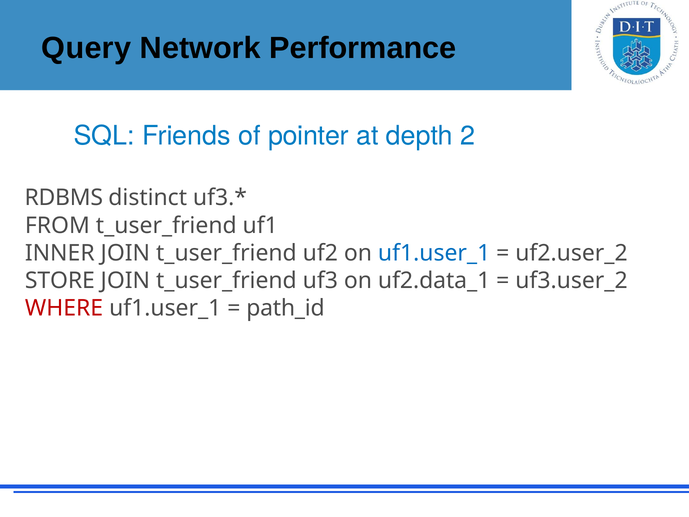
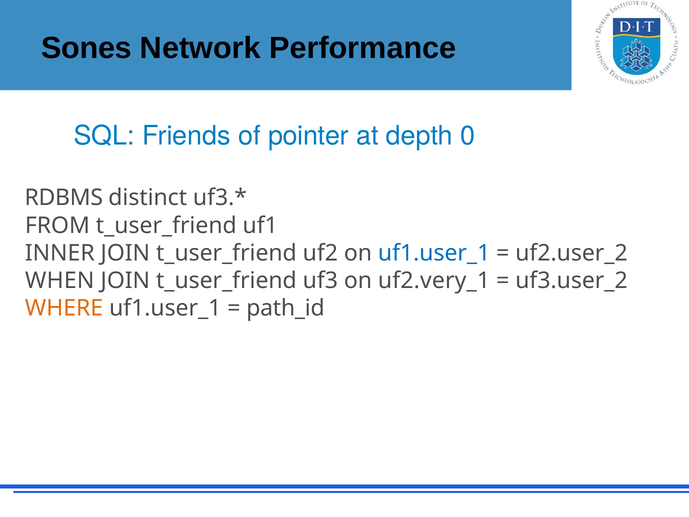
Query: Query -> Sones
2: 2 -> 0
STORE: STORE -> WHEN
uf2.data_1: uf2.data_1 -> uf2.very_1
WHERE colour: red -> orange
